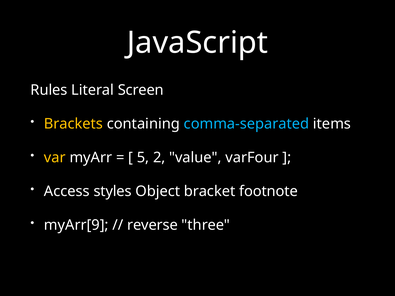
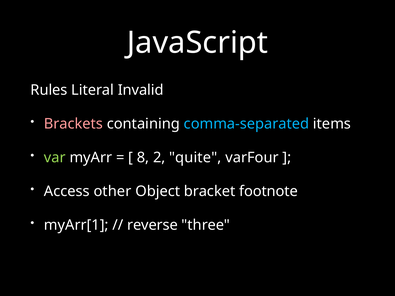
Screen: Screen -> Invalid
Brackets colour: yellow -> pink
var colour: yellow -> light green
5: 5 -> 8
value: value -> quite
styles: styles -> other
myArr[9: myArr[9 -> myArr[1
